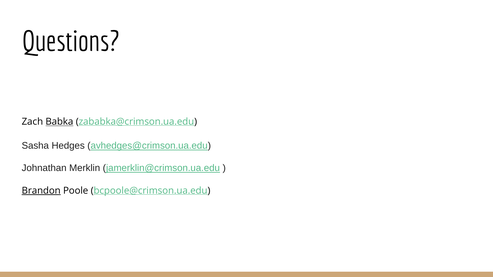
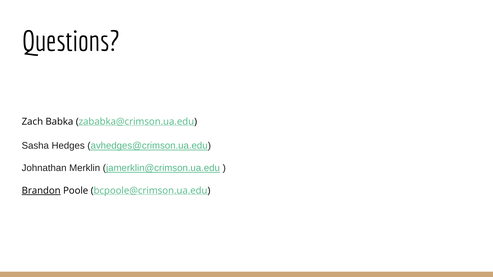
Babka underline: present -> none
